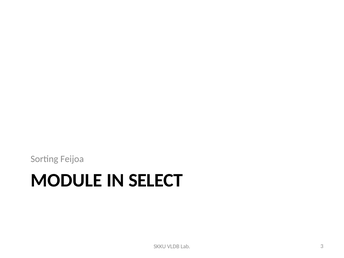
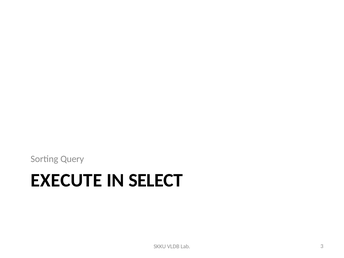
Feijoa: Feijoa -> Query
MODULE: MODULE -> EXECUTE
